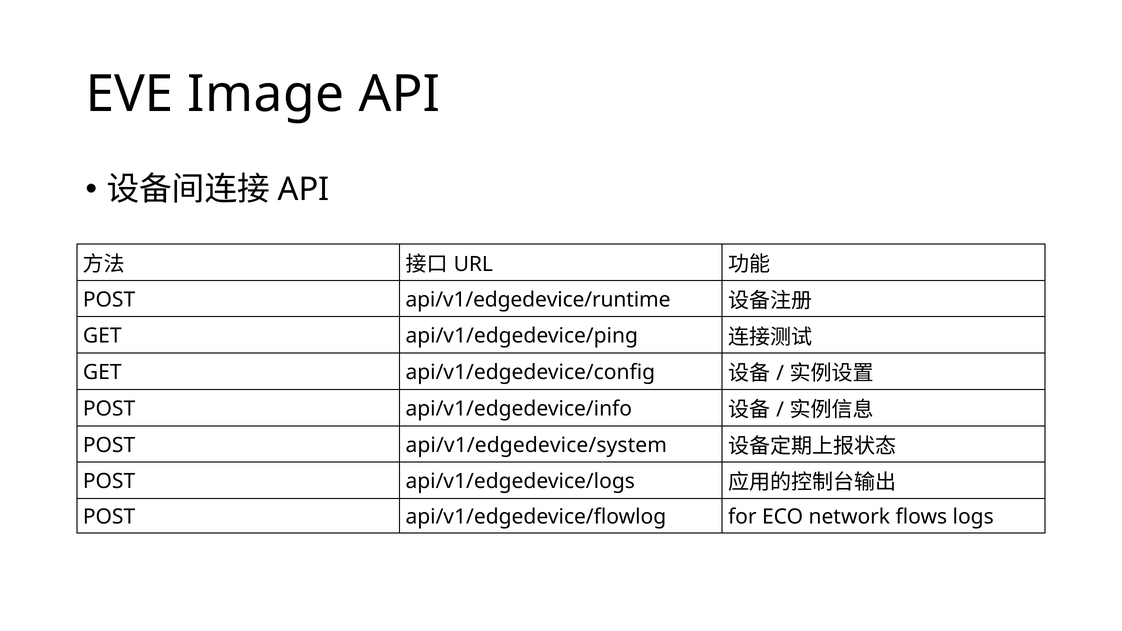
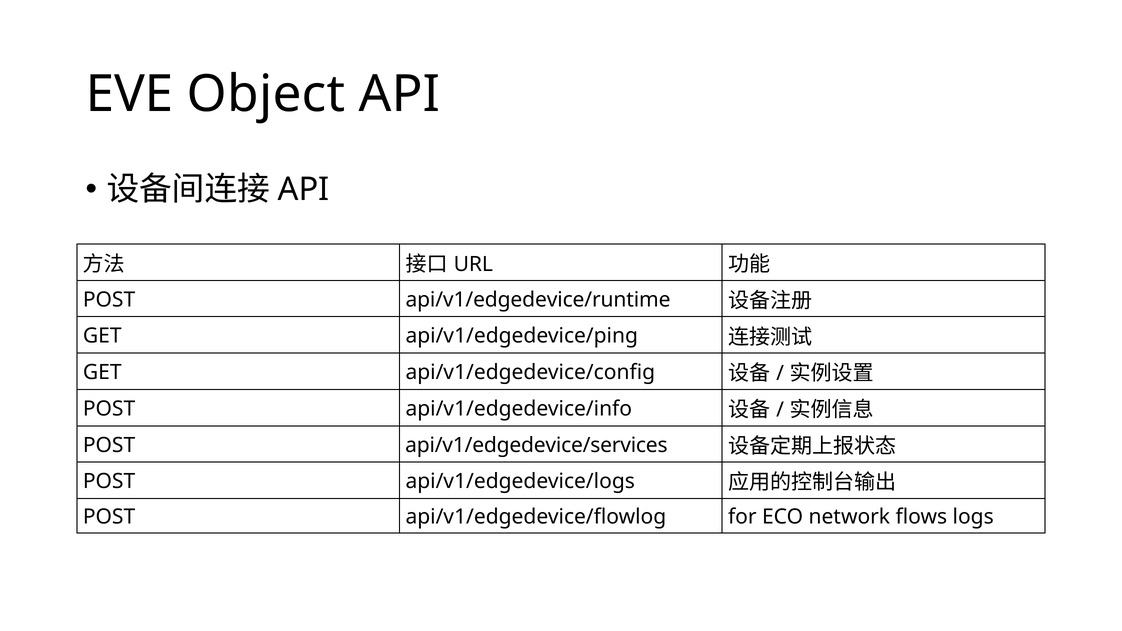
Image: Image -> Object
api/v1/edgedevice/system: api/v1/edgedevice/system -> api/v1/edgedevice/services
